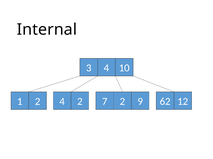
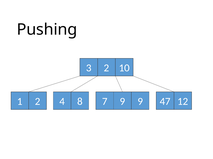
Internal: Internal -> Pushing
3 4: 4 -> 2
4 2: 2 -> 8
7 2: 2 -> 9
62: 62 -> 47
